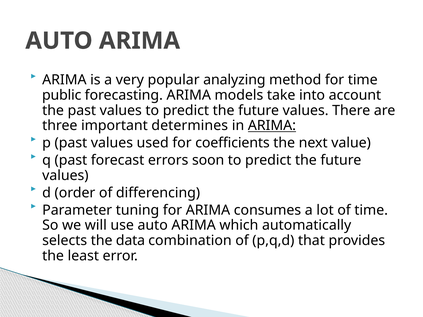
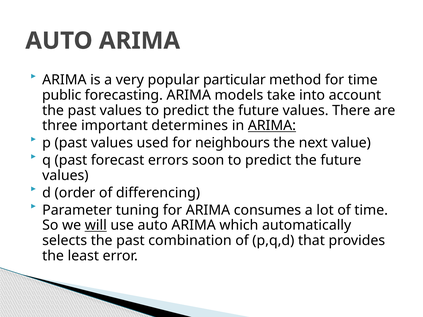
analyzing: analyzing -> particular
coefficients: coefficients -> neighbours
will underline: none -> present
selects the data: data -> past
